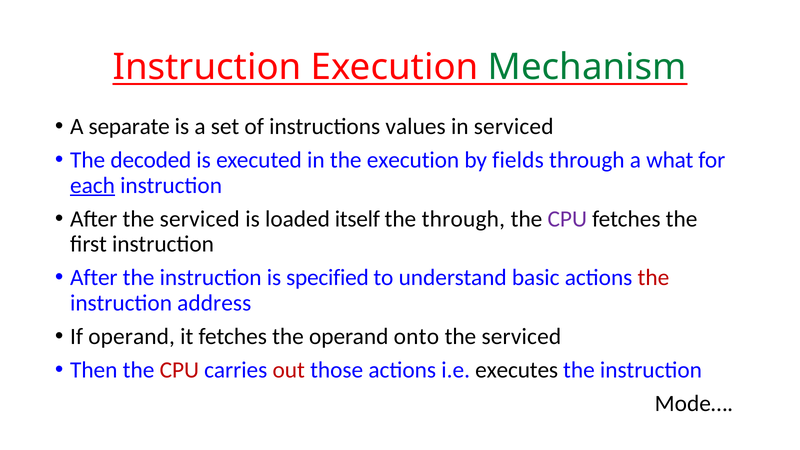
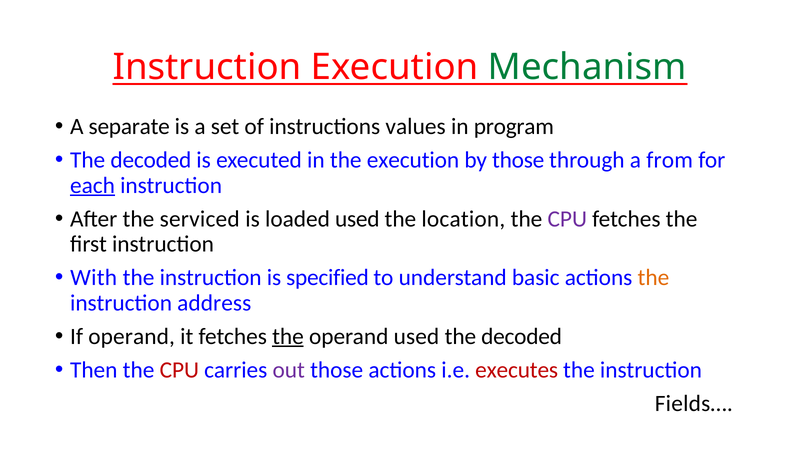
in serviced: serviced -> program
by fields: fields -> those
what: what -> from
loaded itself: itself -> used
the through: through -> location
After at (94, 278): After -> With
the at (653, 278) colour: red -> orange
the at (288, 336) underline: none -> present
operand onto: onto -> used
serviced at (521, 336): serviced -> decoded
out colour: red -> purple
executes colour: black -> red
Mode…: Mode… -> Fields…
